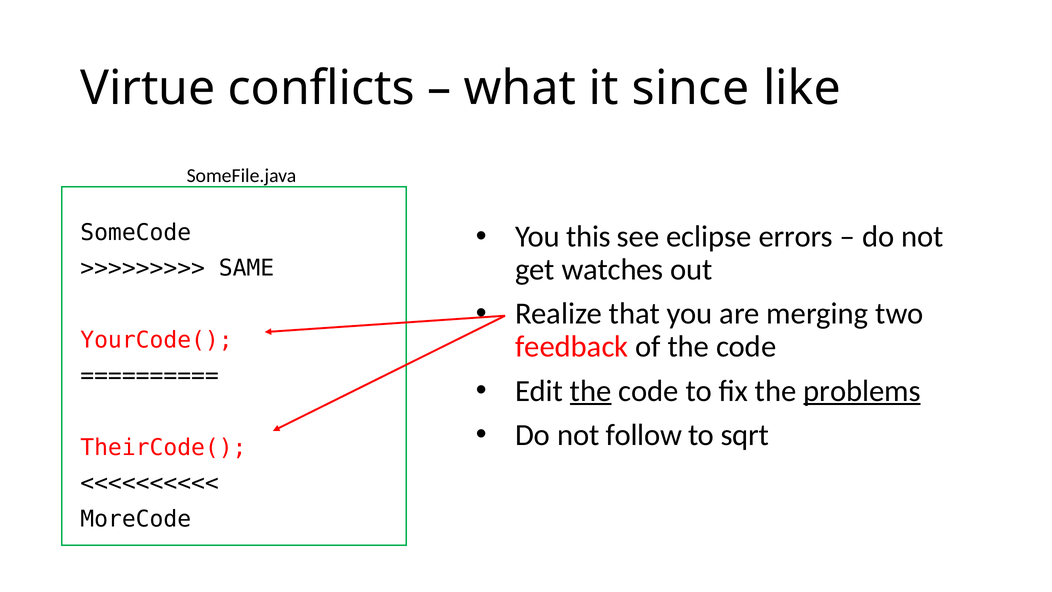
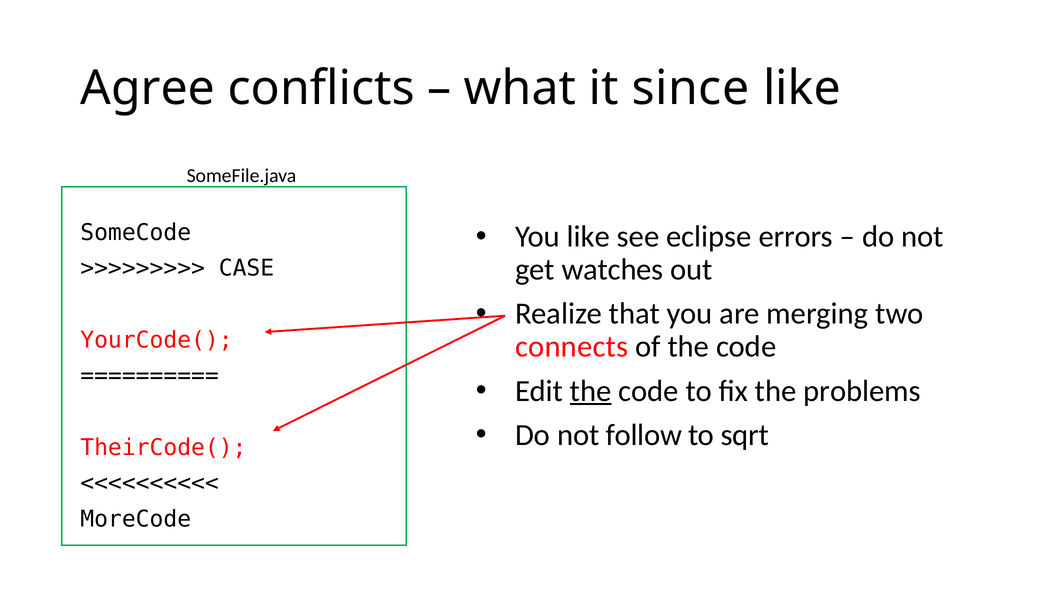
Virtue: Virtue -> Agree
You this: this -> like
SAME: SAME -> CASE
feedback: feedback -> connects
problems underline: present -> none
